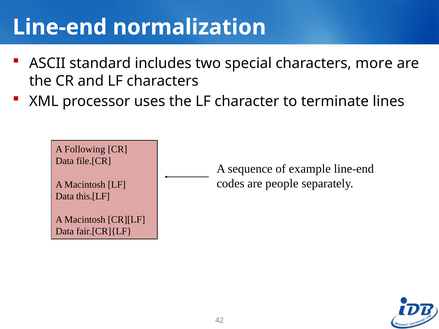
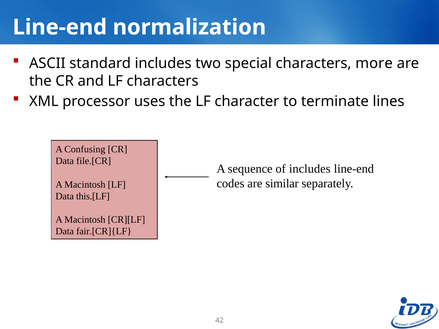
Following: Following -> Confusing
of example: example -> includes
people: people -> similar
